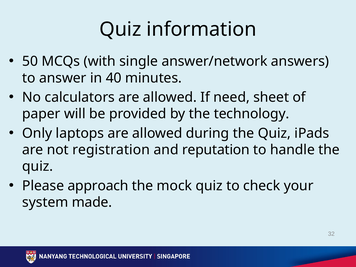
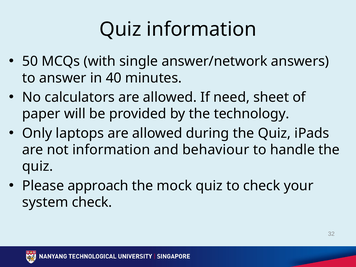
not registration: registration -> information
reputation: reputation -> behaviour
system made: made -> check
